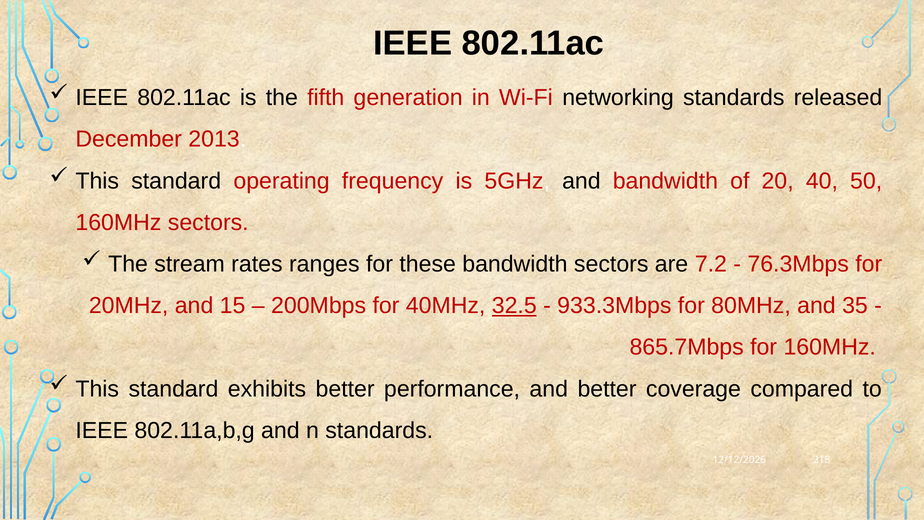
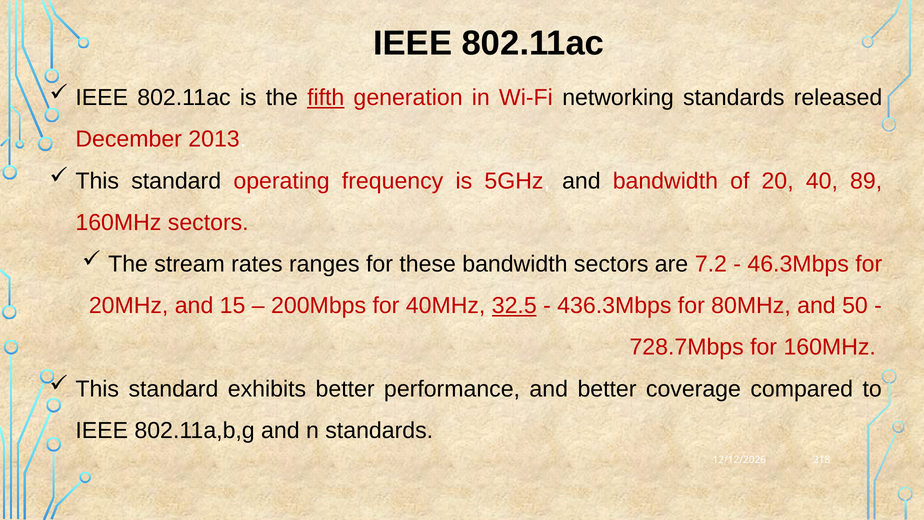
fifth underline: none -> present
50: 50 -> 89
76.3Mbps: 76.3Mbps -> 46.3Mbps
933.3Mbps: 933.3Mbps -> 436.3Mbps
35: 35 -> 50
865.7Mbps: 865.7Mbps -> 728.7Mbps
